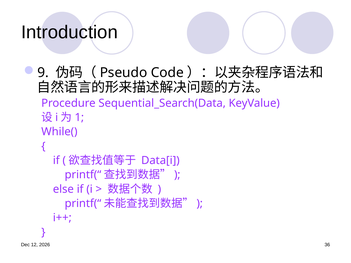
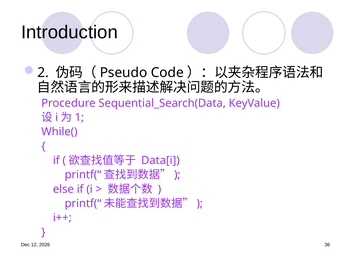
9: 9 -> 2
